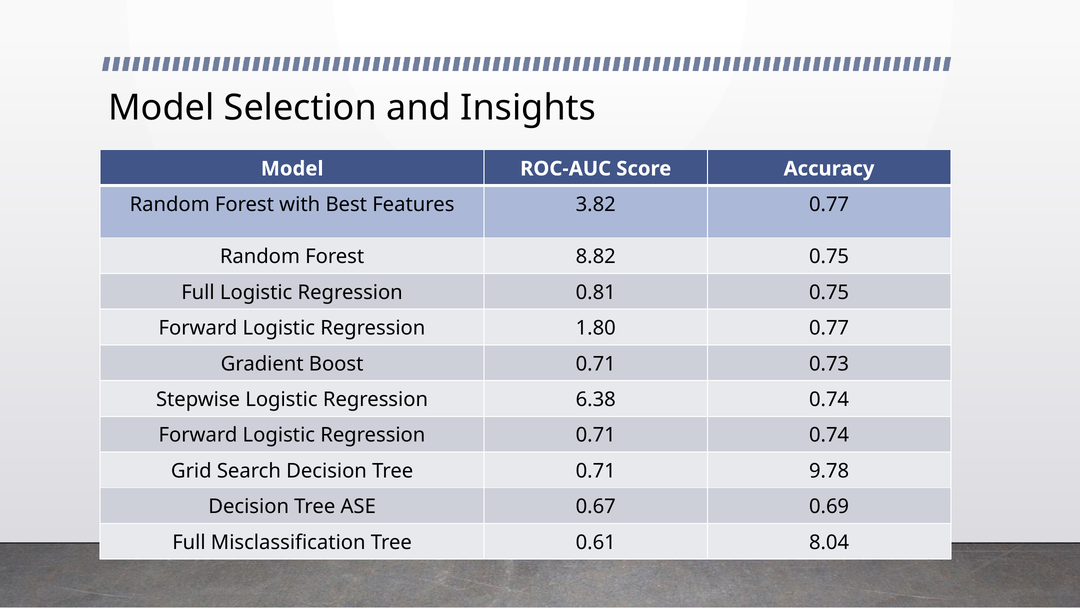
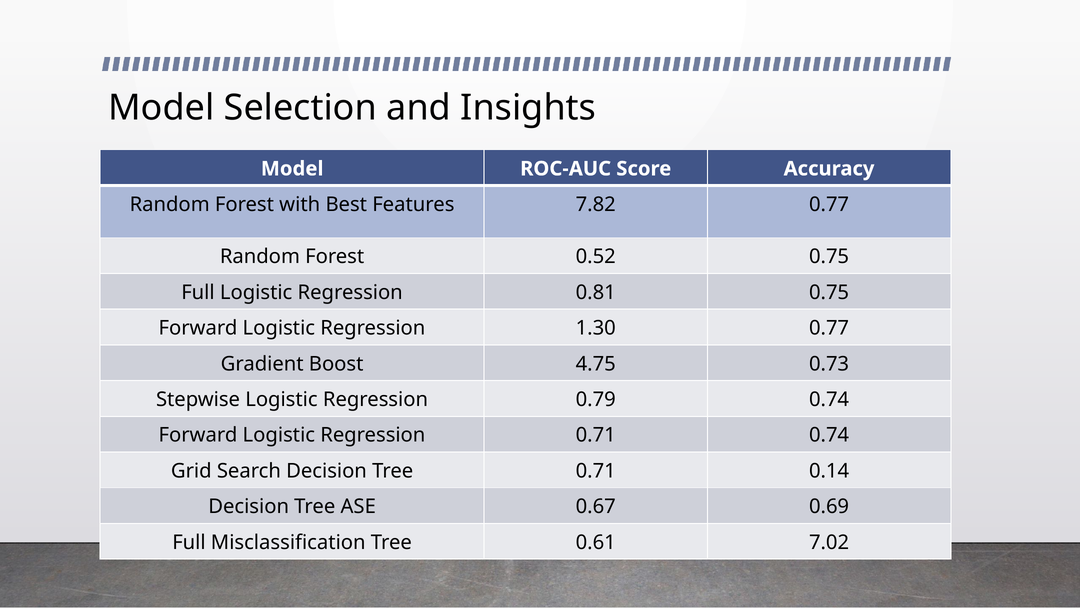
3.82: 3.82 -> 7.82
8.82: 8.82 -> 0.52
1.80: 1.80 -> 1.30
Boost 0.71: 0.71 -> 4.75
6.38: 6.38 -> 0.79
9.78: 9.78 -> 0.14
8.04: 8.04 -> 7.02
